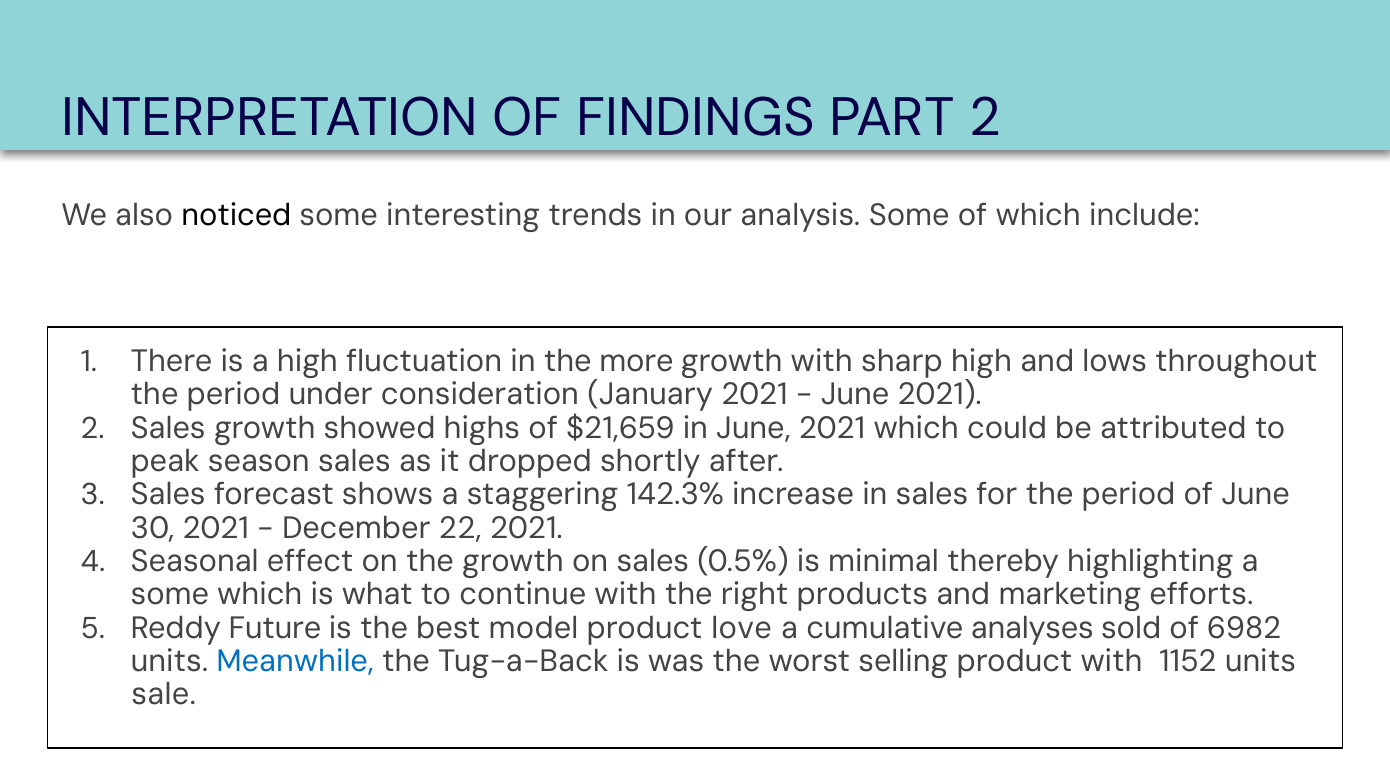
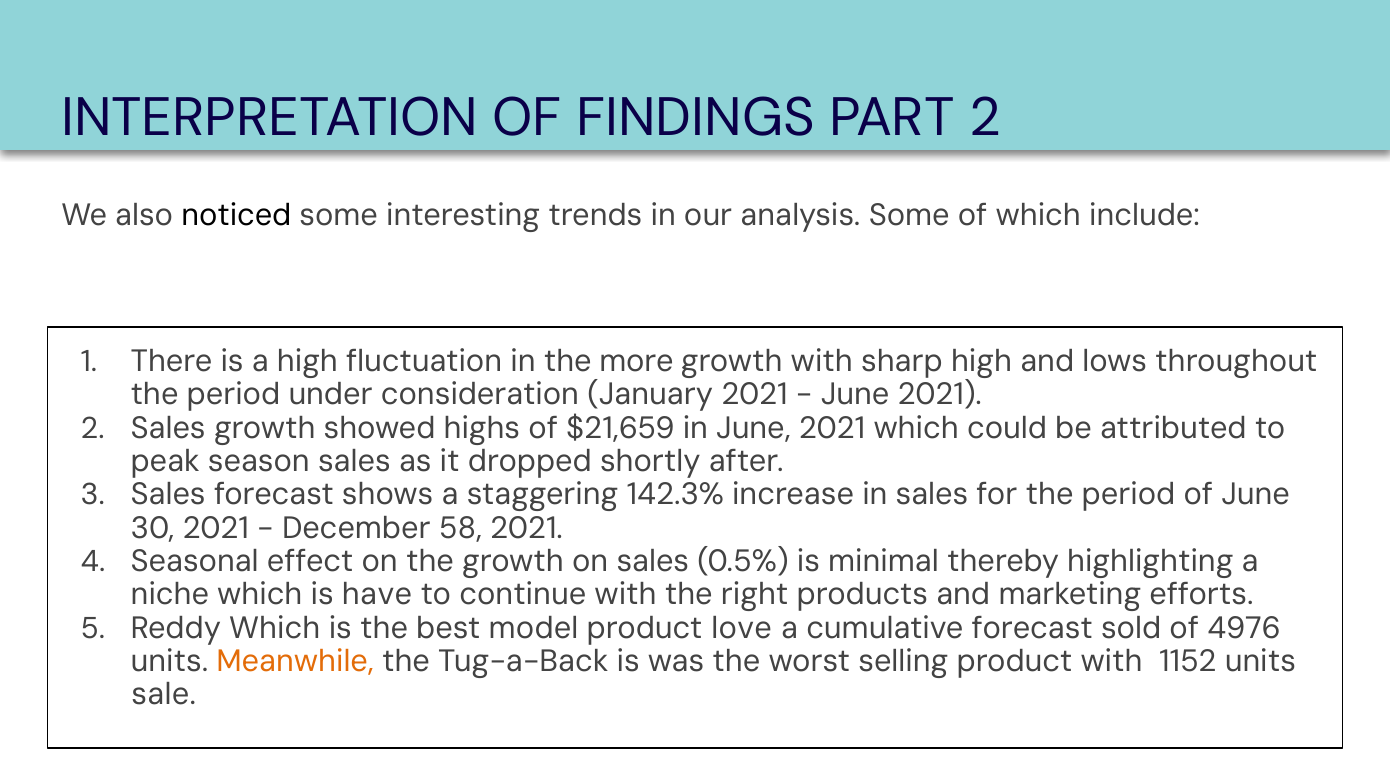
22: 22 -> 58
some at (170, 595): some -> niche
what: what -> have
Reddy Future: Future -> Which
cumulative analyses: analyses -> forecast
6982: 6982 -> 4976
Meanwhile colour: blue -> orange
